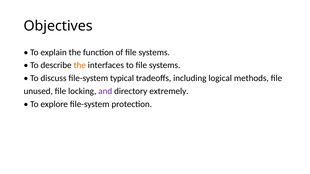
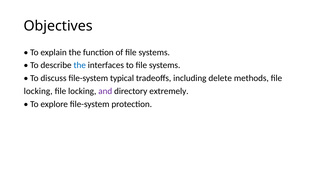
the at (80, 65) colour: orange -> blue
logical: logical -> delete
unused at (38, 91): unused -> locking
